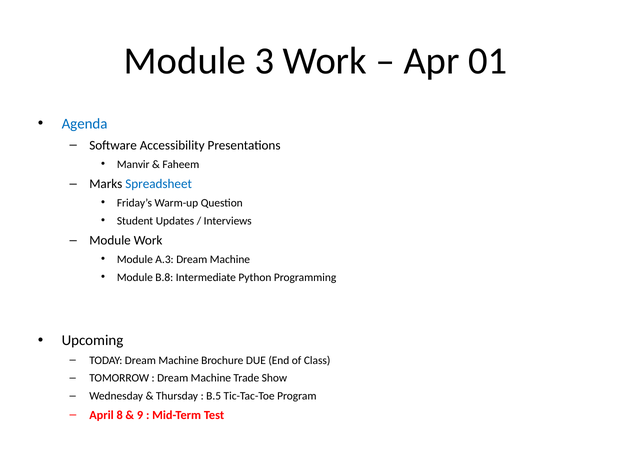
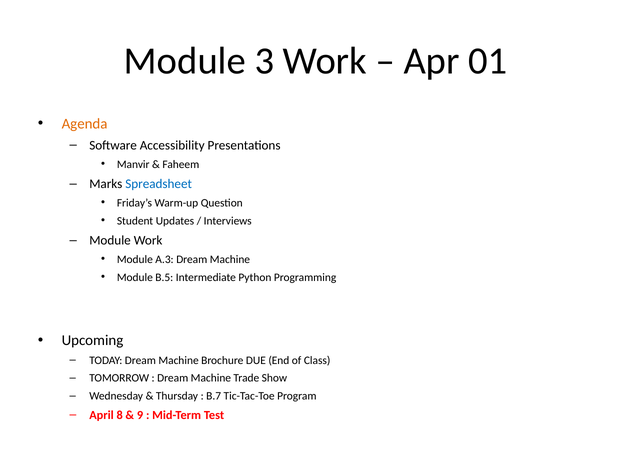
Agenda colour: blue -> orange
B.8: B.8 -> B.5
B.5: B.5 -> B.7
